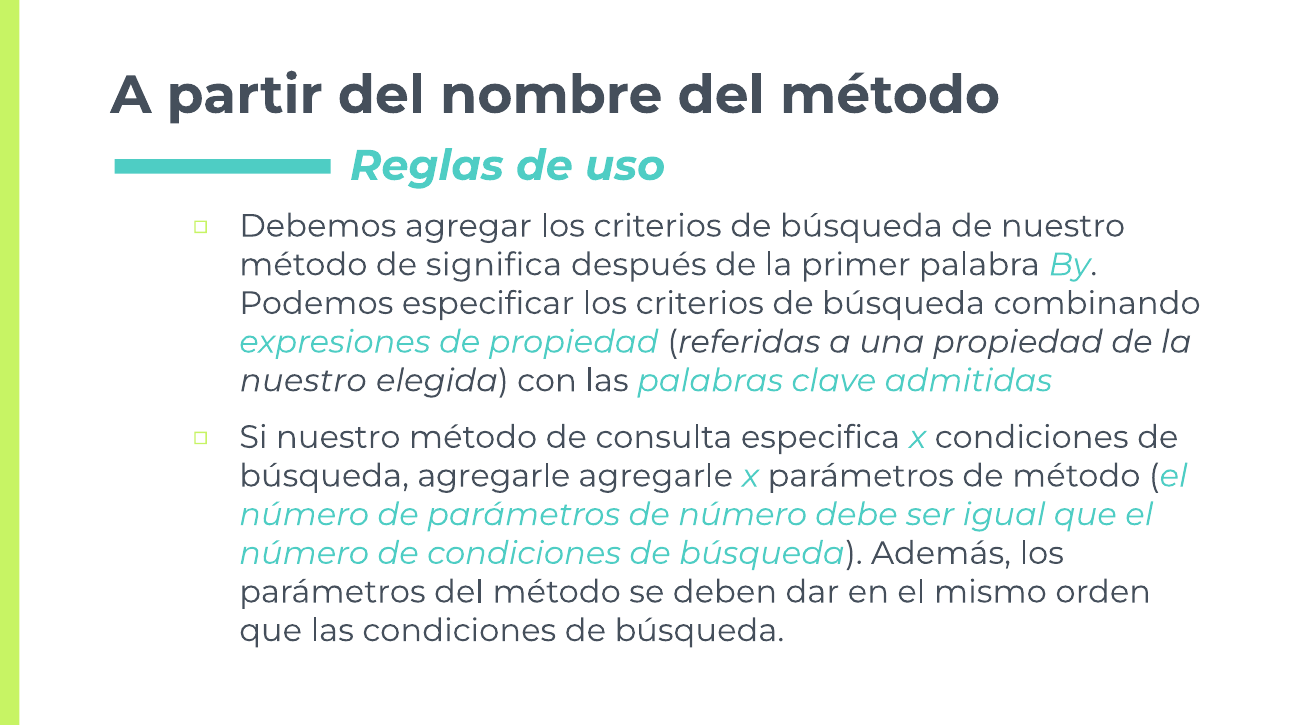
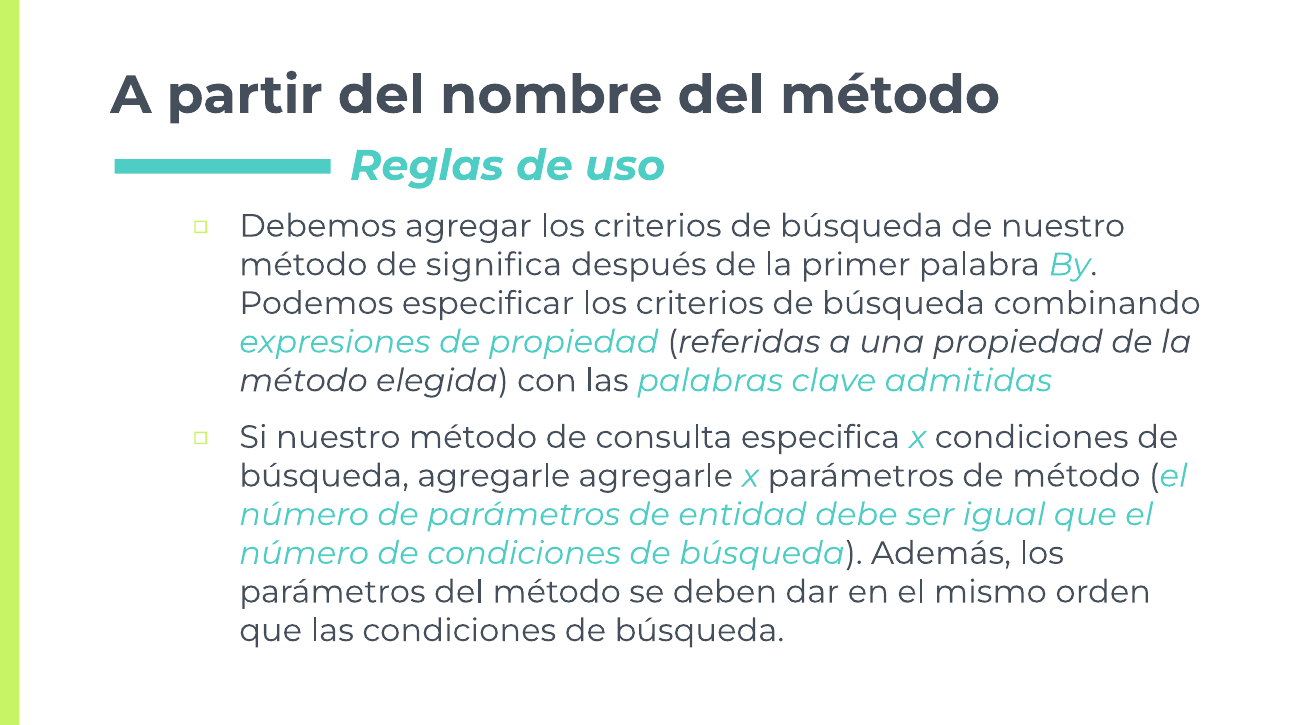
nuestro at (303, 381): nuestro -> método
de número: número -> entidad
